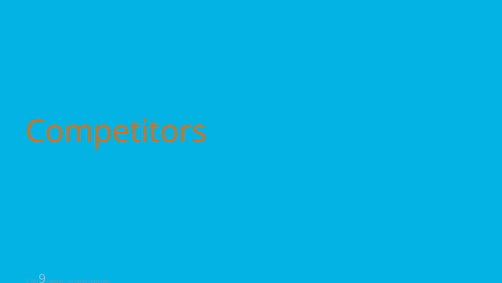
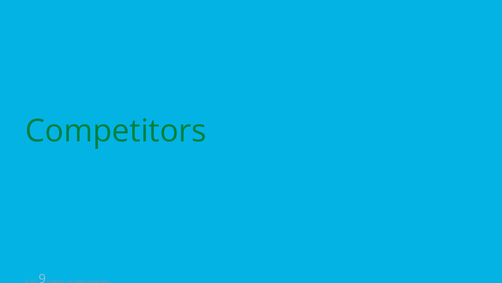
Competitors colour: orange -> green
